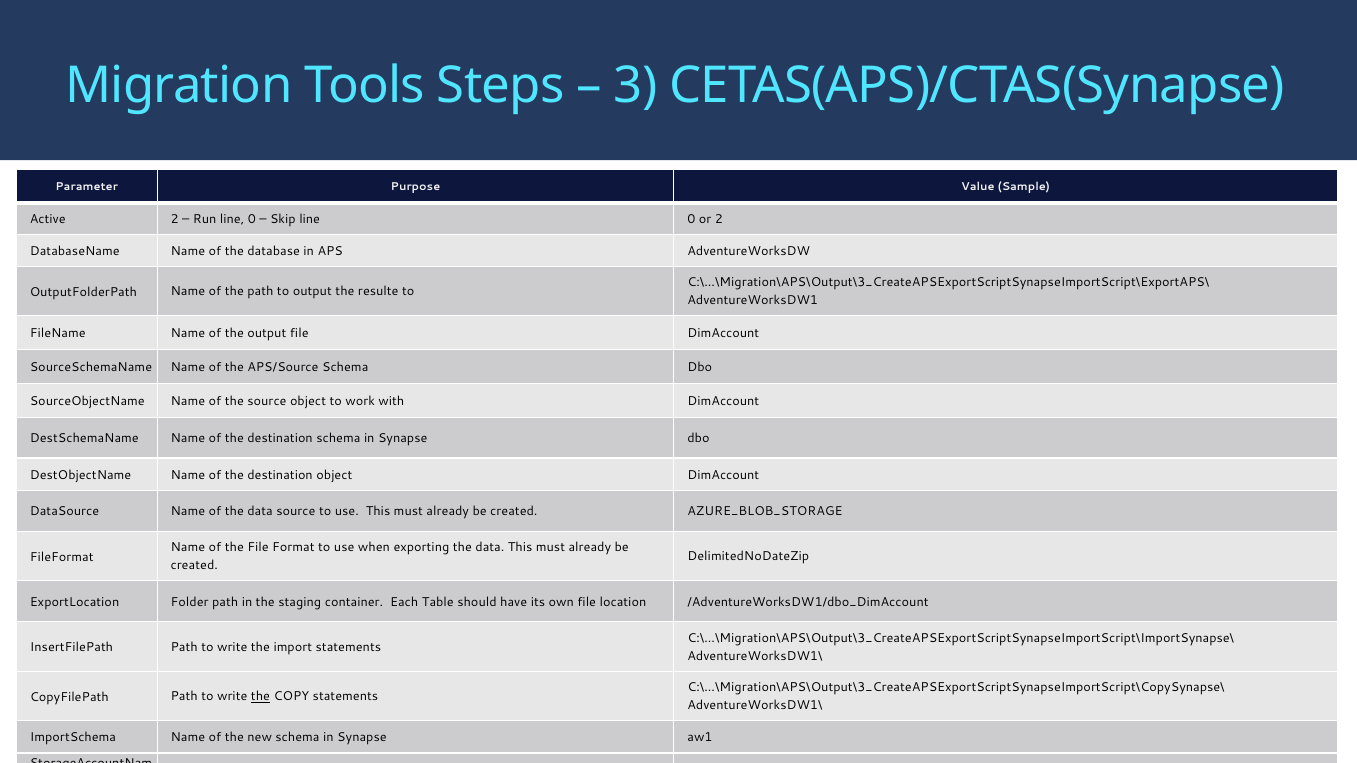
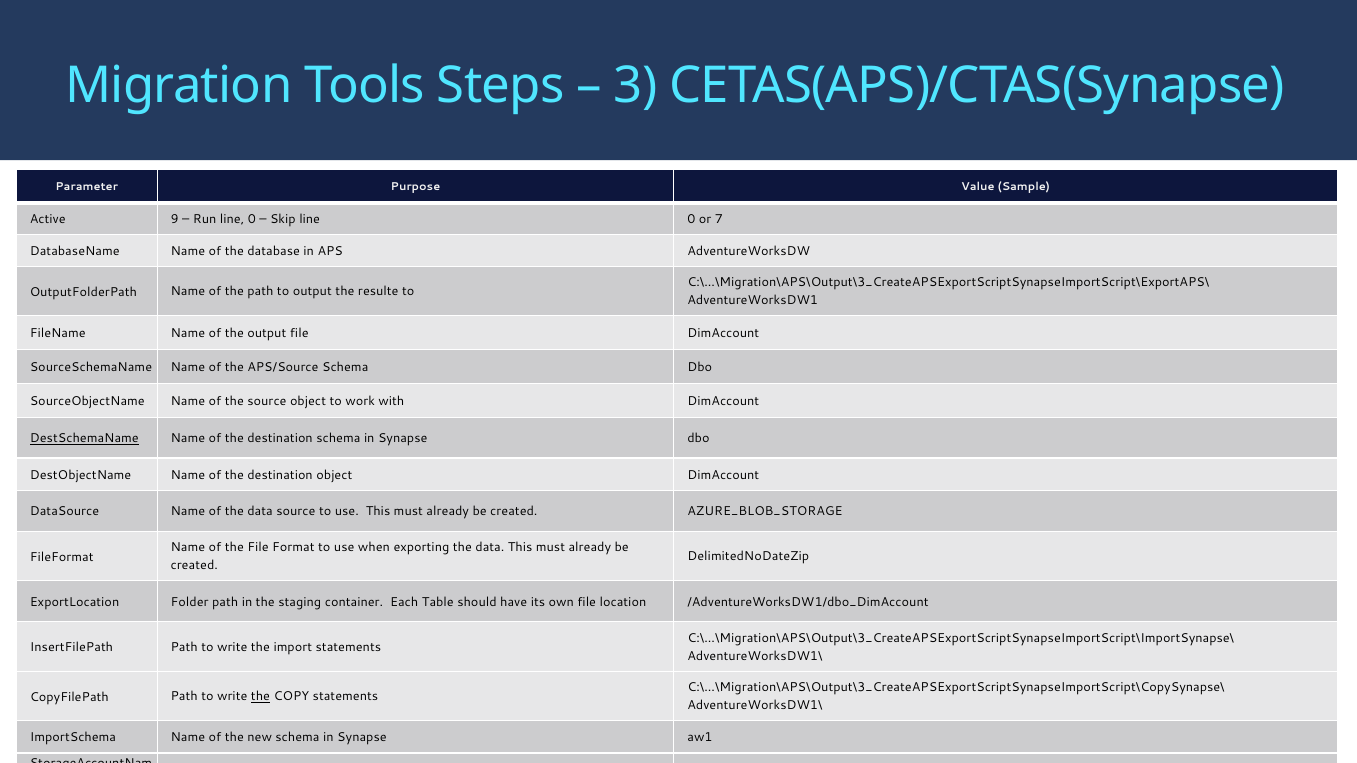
Active 2: 2 -> 9
or 2: 2 -> 7
DestSchemaName underline: none -> present
